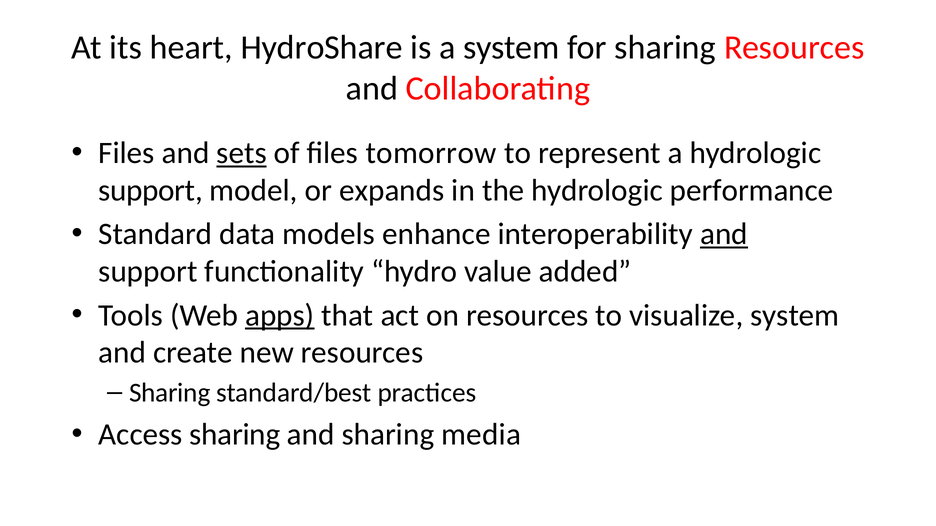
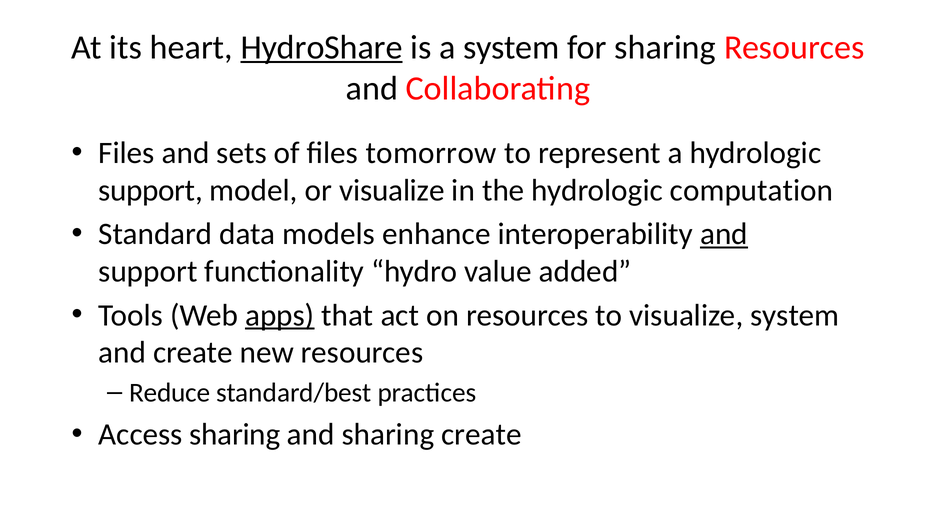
HydroShare underline: none -> present
sets underline: present -> none
or expands: expands -> visualize
performance: performance -> computation
Sharing at (170, 393): Sharing -> Reduce
sharing media: media -> create
